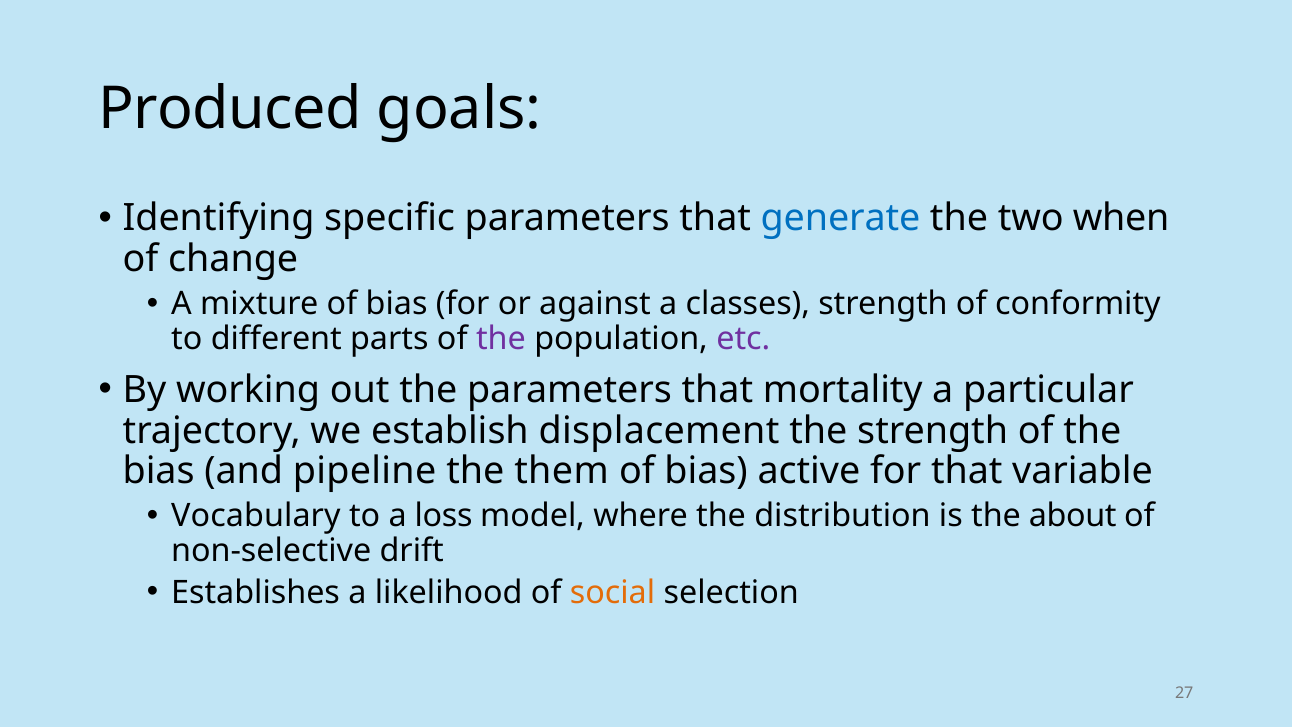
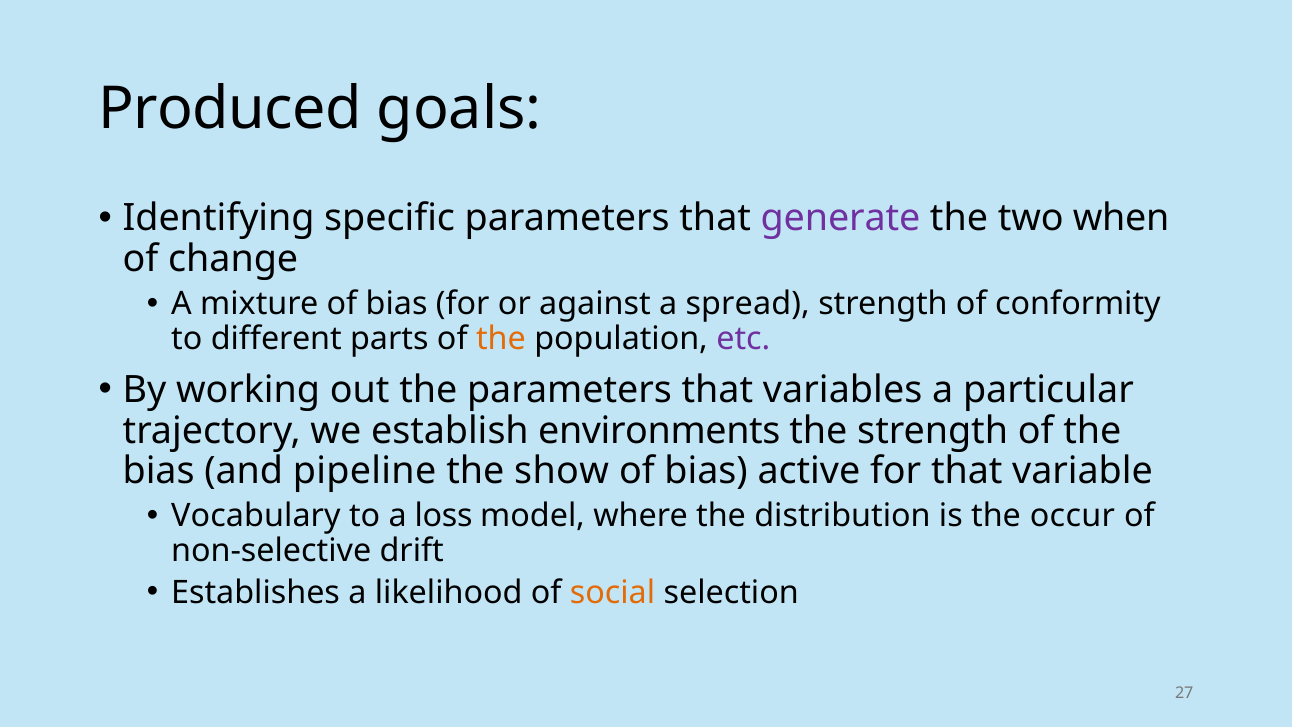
generate colour: blue -> purple
classes: classes -> spread
the at (501, 339) colour: purple -> orange
mortality: mortality -> variables
displacement: displacement -> environments
them: them -> show
about: about -> occur
